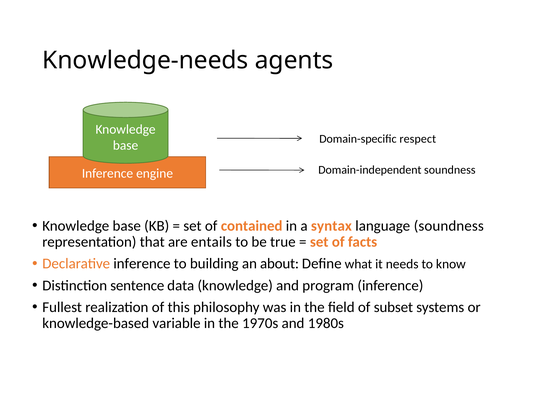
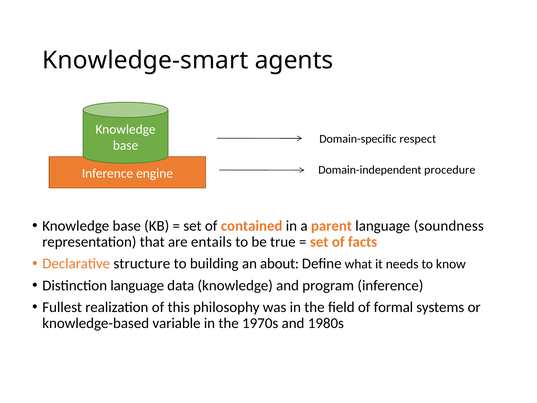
Knowledge-needs: Knowledge-needs -> Knowledge-smart
Domain-independent soundness: soundness -> procedure
syntax: syntax -> parent
Declarative inference: inference -> structure
Distinction sentence: sentence -> language
subset: subset -> formal
